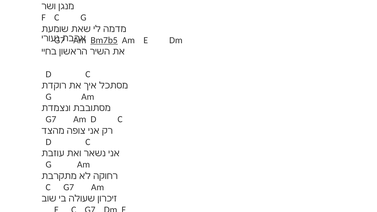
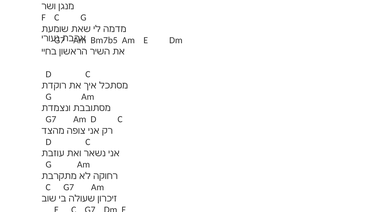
Bm7b5 at (104, 40) underline: present -> none
